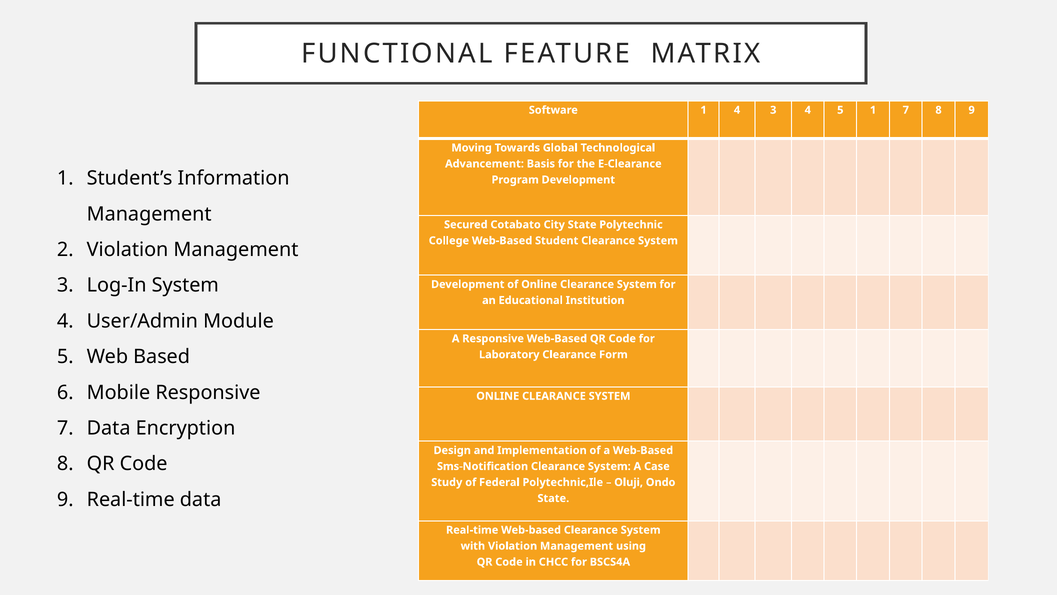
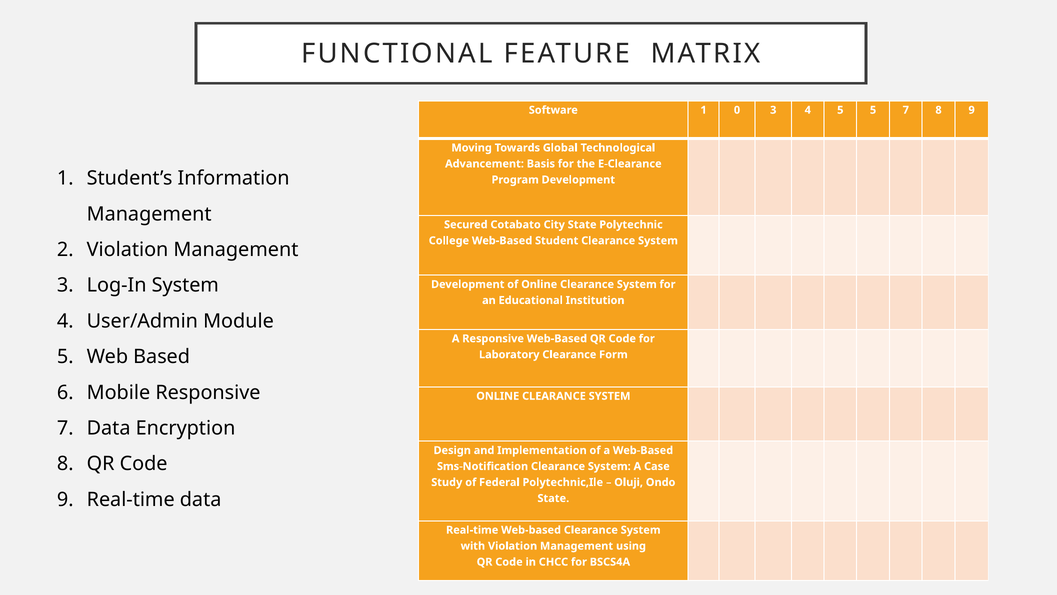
1 4: 4 -> 0
5 1: 1 -> 5
